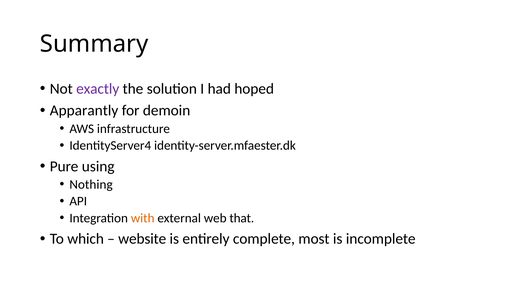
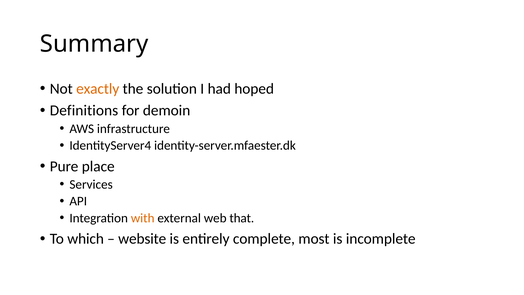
exactly colour: purple -> orange
Apparantly: Apparantly -> Definitions
using: using -> place
Nothing: Nothing -> Services
